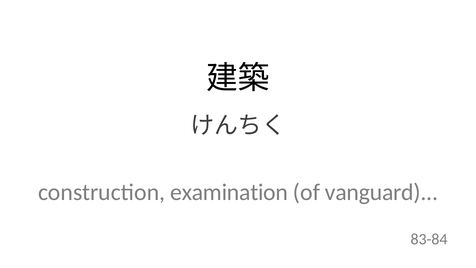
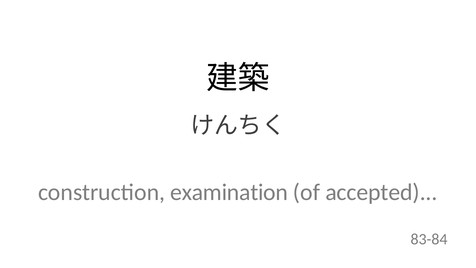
vanguard: vanguard -> accepted
